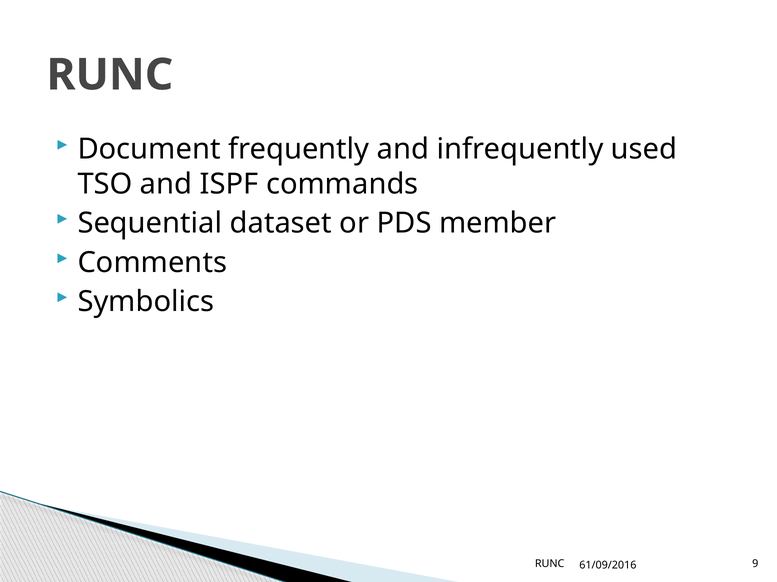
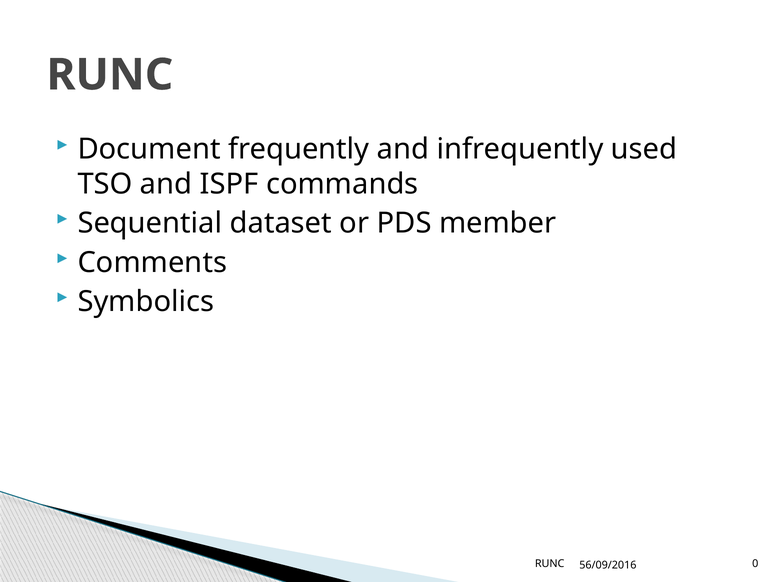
9: 9 -> 0
61/09/2016: 61/09/2016 -> 56/09/2016
